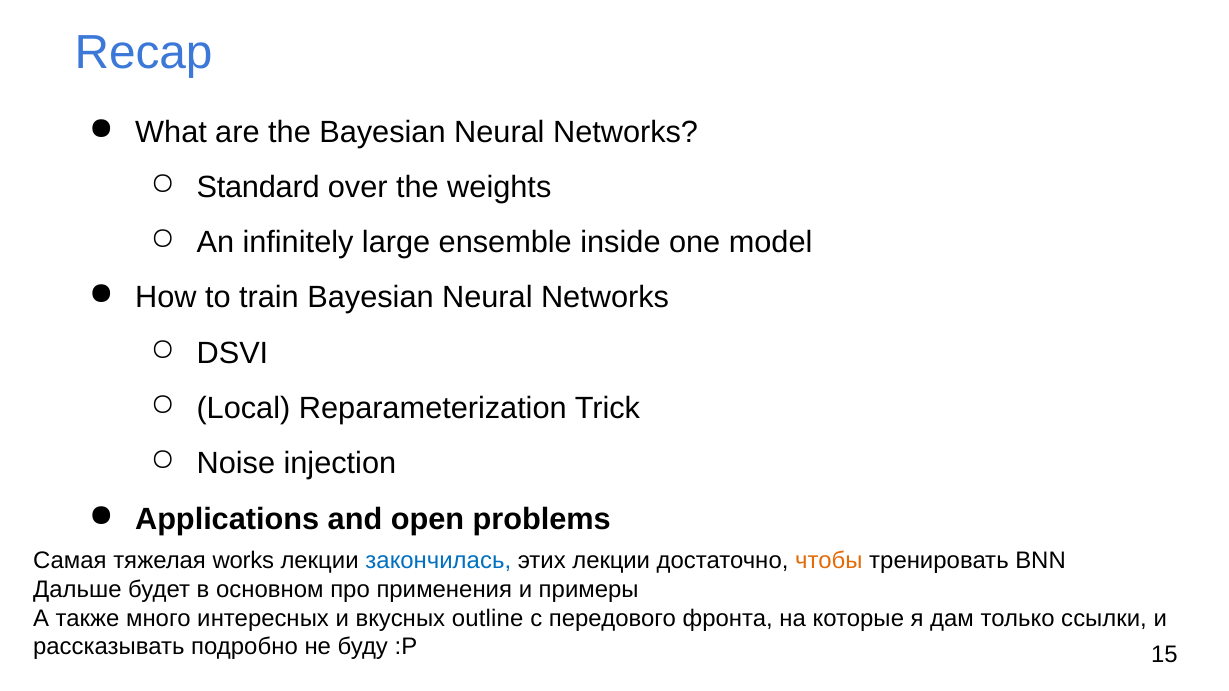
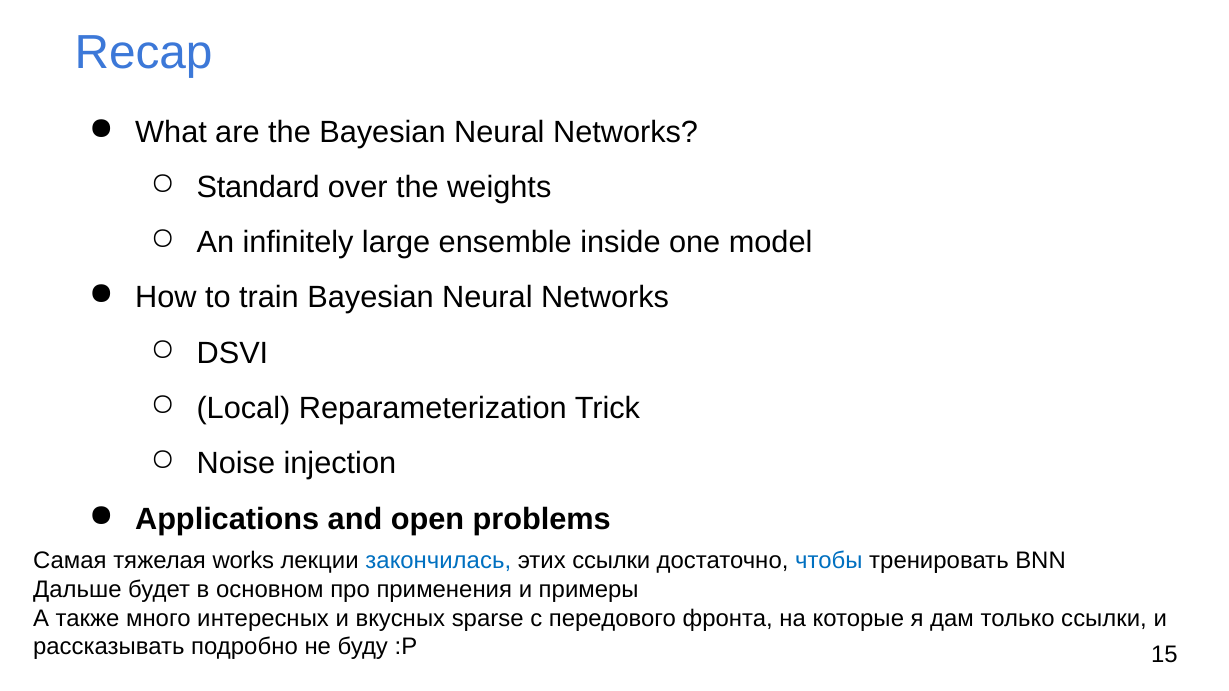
этих лекции: лекции -> ссылки
чтобы colour: orange -> blue
outline: outline -> sparse
